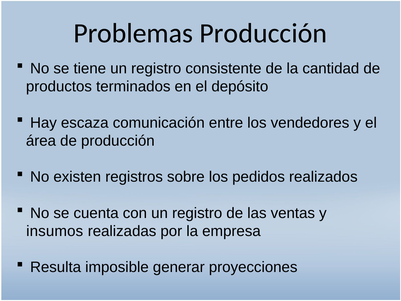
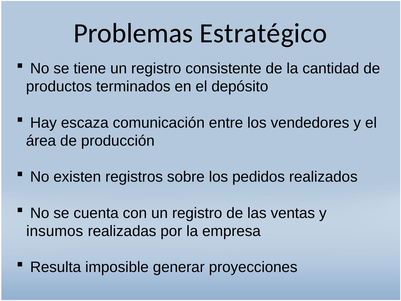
Problemas Producción: Producción -> Estratégico
